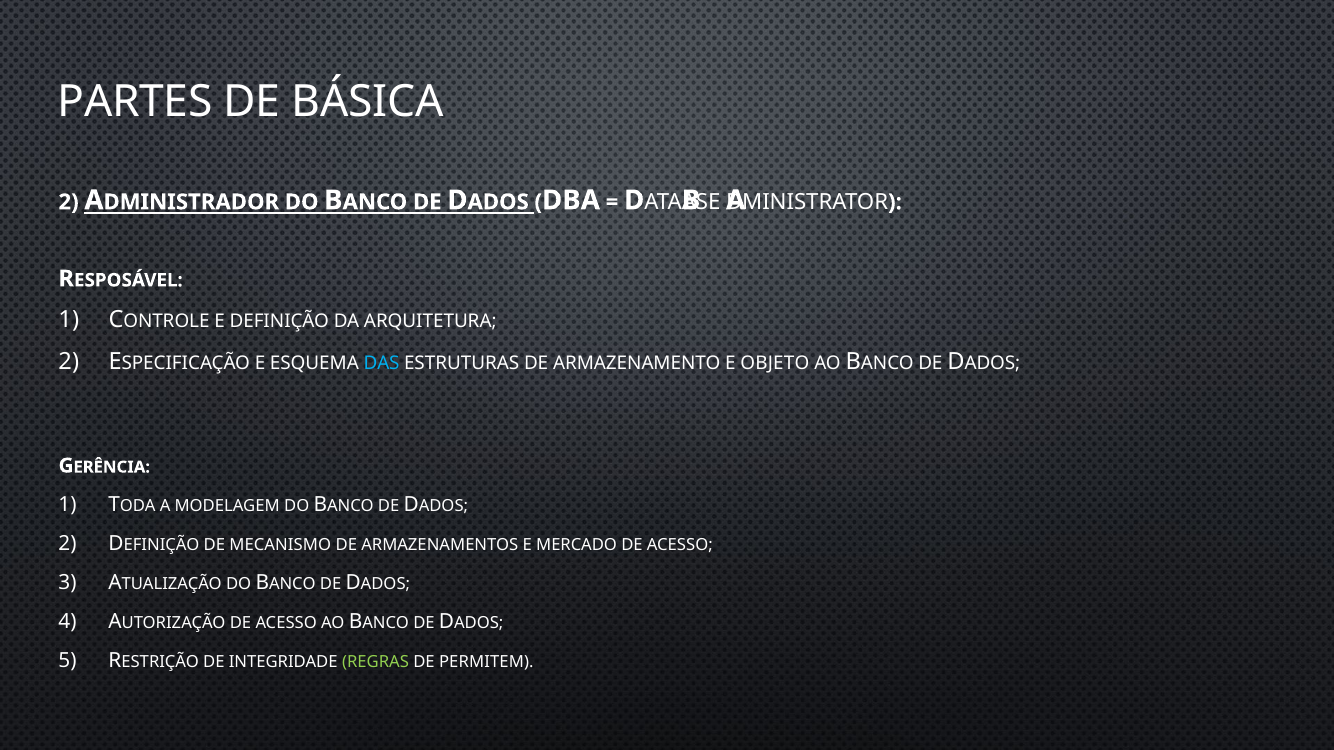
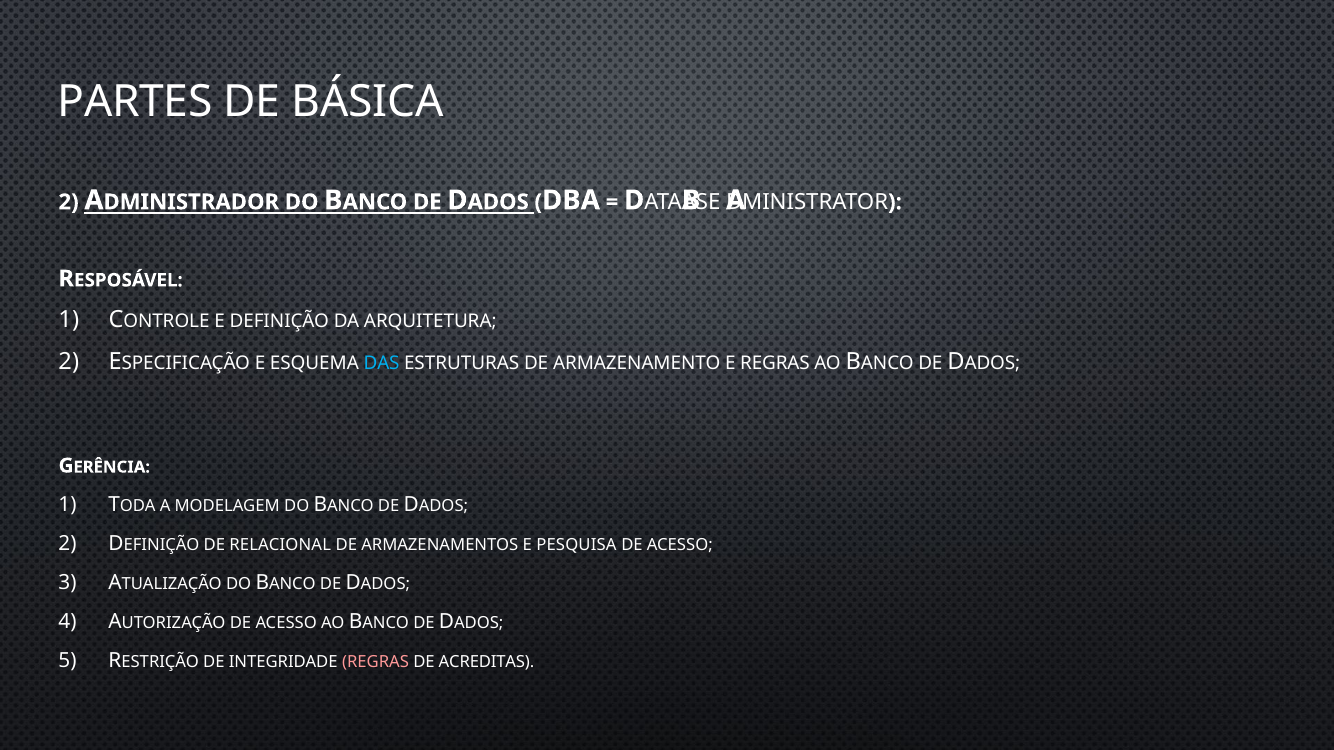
E OBJETO: OBJETO -> REGRAS
MECANISMO: MECANISMO -> RELACIONAL
MERCADO: MERCADO -> PESQUISA
REGRAS at (376, 662) colour: light green -> pink
PERMITEM: PERMITEM -> ACREDITAS
